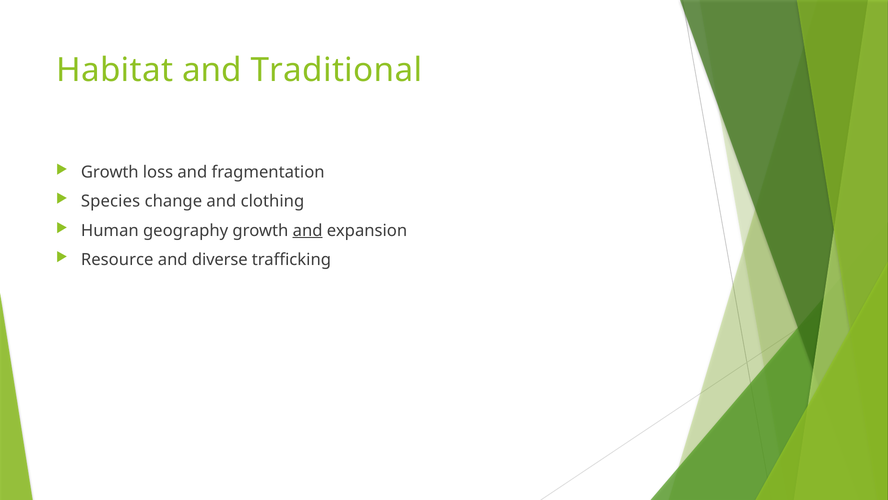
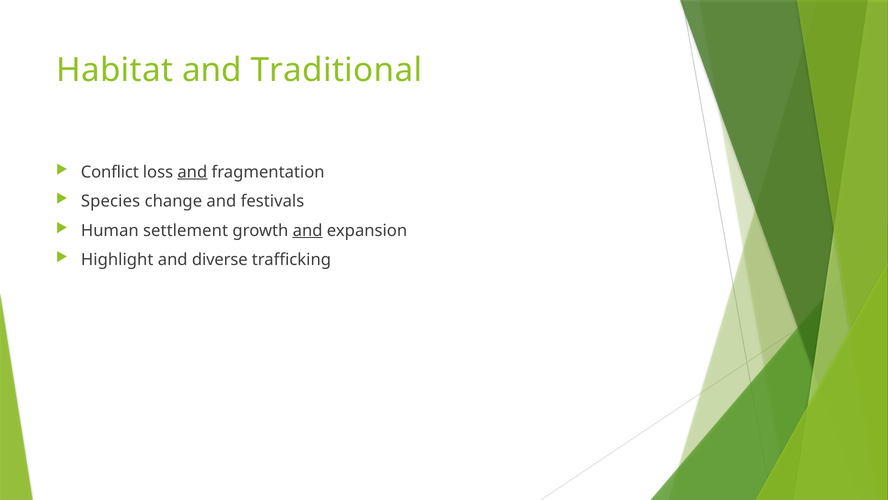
Growth at (110, 172): Growth -> Conflict
and at (192, 172) underline: none -> present
clothing: clothing -> festivals
geography: geography -> settlement
Resource: Resource -> Highlight
